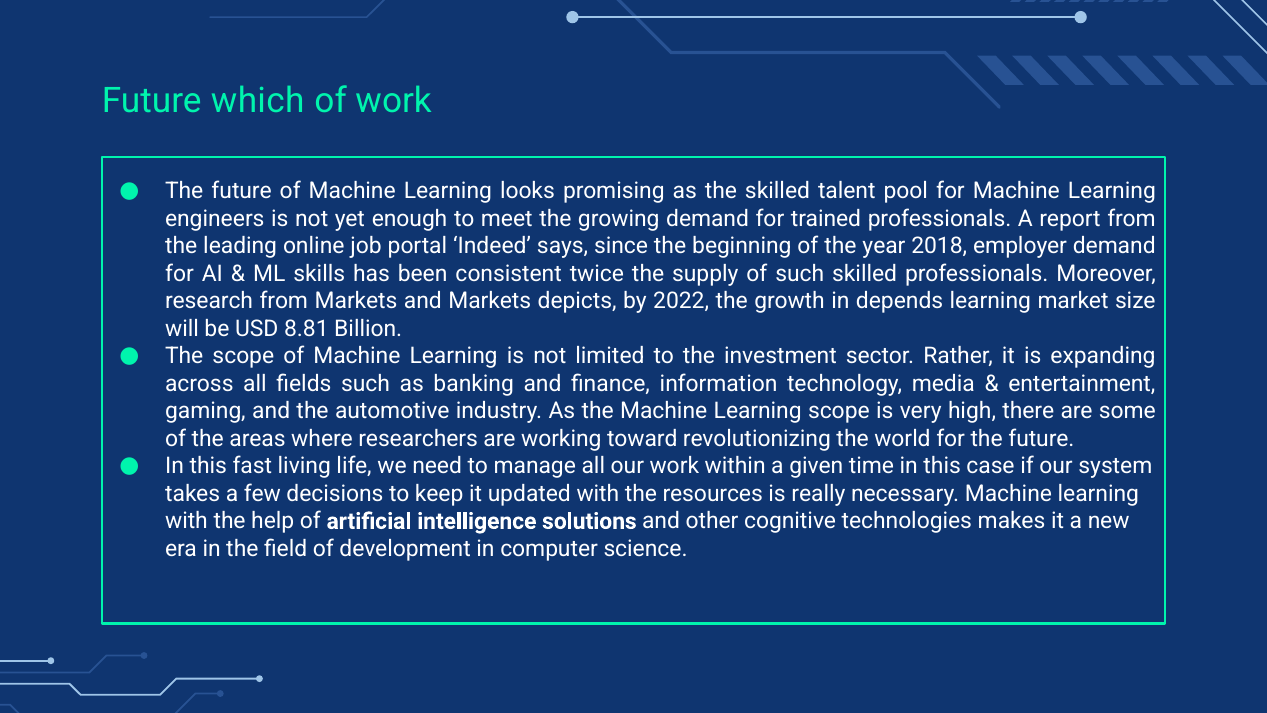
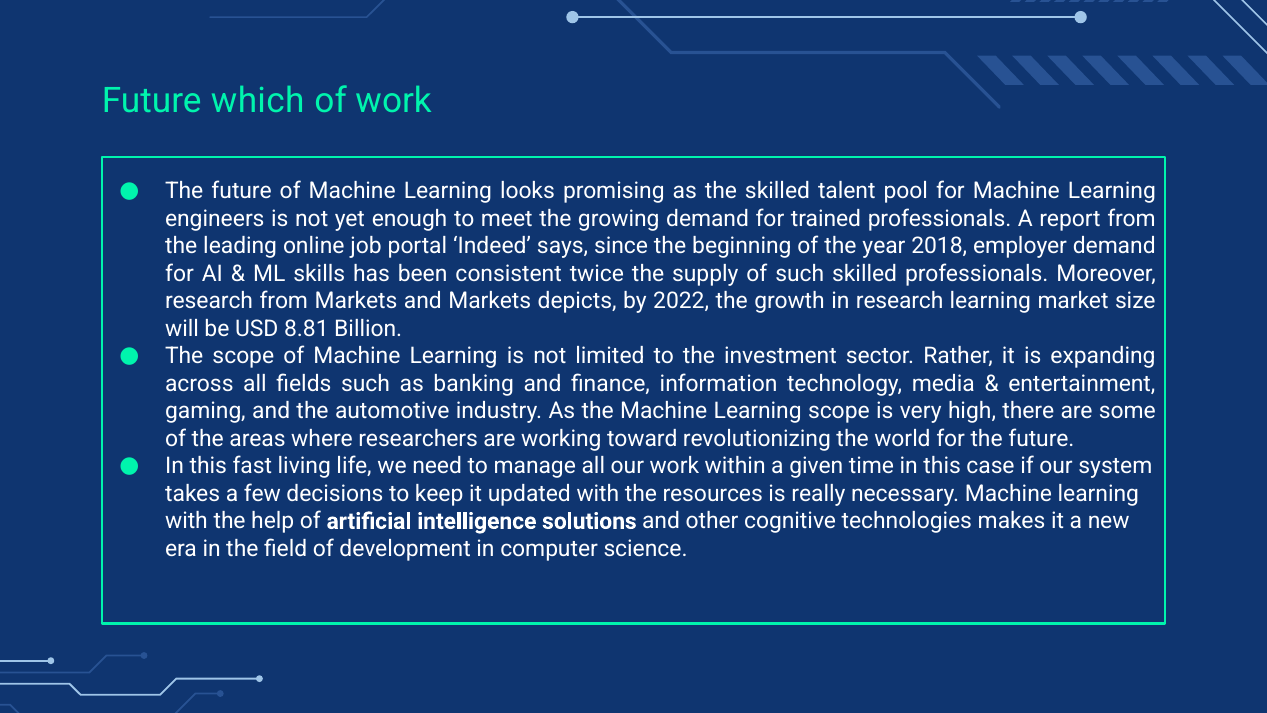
in depends: depends -> research
